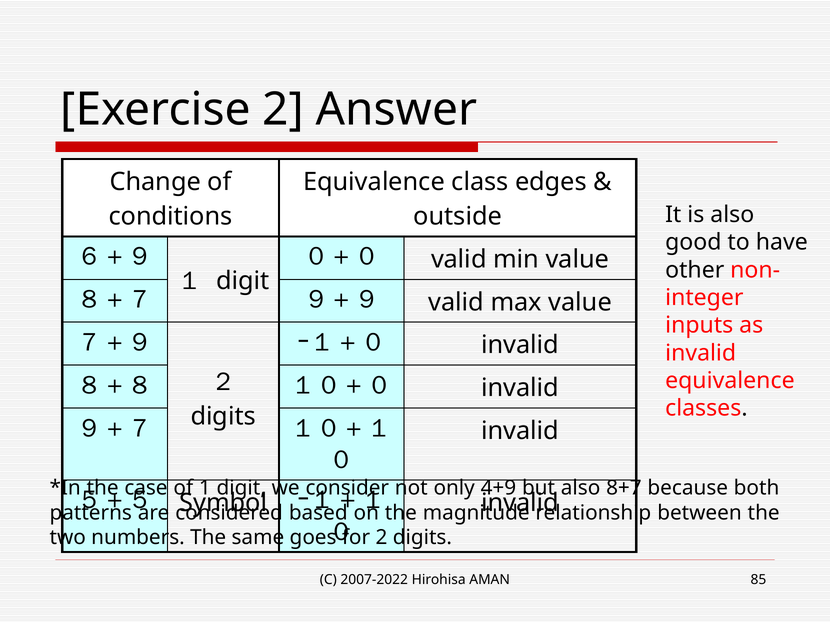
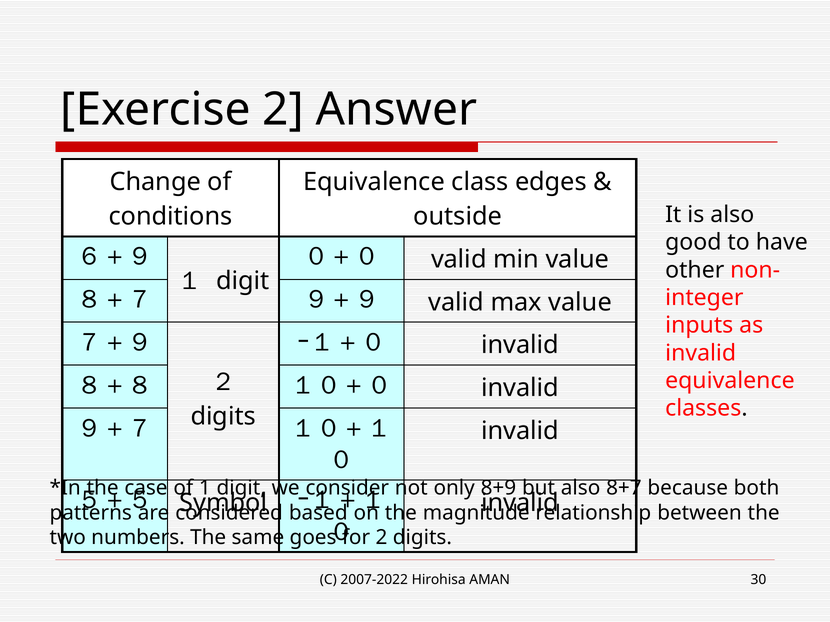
4+9: 4+9 -> 8+9
85: 85 -> 30
